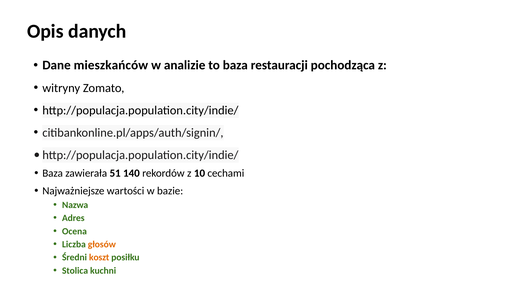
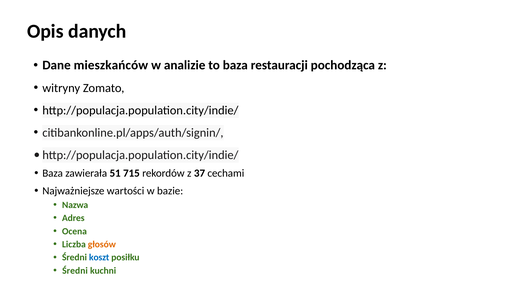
140: 140 -> 715
10: 10 -> 37
koszt colour: orange -> blue
Stolica at (75, 271): Stolica -> Średni
